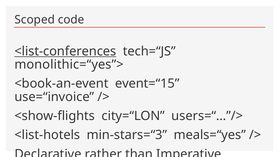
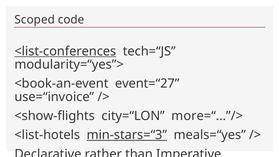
monolithic=“yes”>: monolithic=“yes”> -> modularity=“yes”>
event=“15: event=“15 -> event=“27
users=“…”/>: users=“…”/> -> more=“…”/>
min-stars=“3 underline: none -> present
